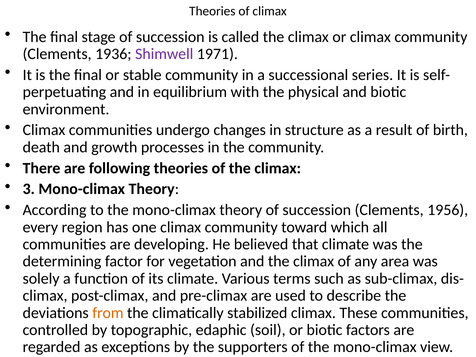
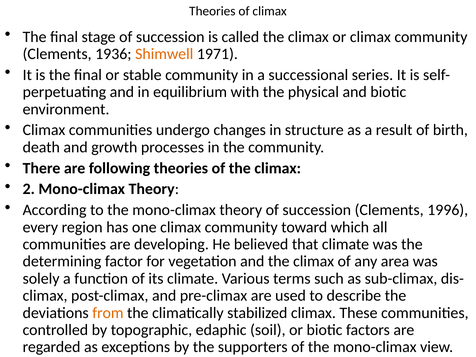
Shimwell colour: purple -> orange
3: 3 -> 2
1956: 1956 -> 1996
